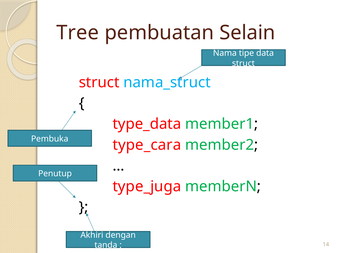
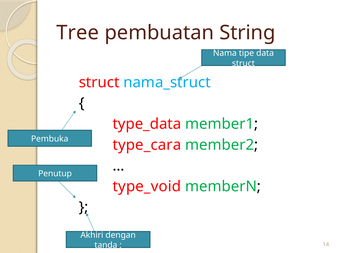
Selain: Selain -> String
type_juga: type_juga -> type_void
